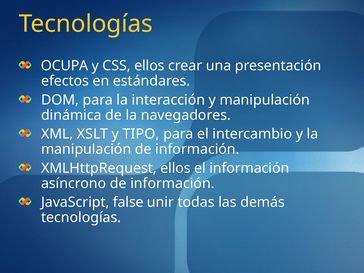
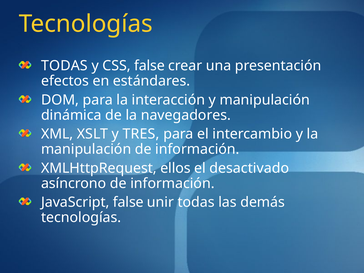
OCUPA at (65, 66): OCUPA -> TODAS
CSS ellos: ellos -> false
TIPO: TIPO -> TRES
el información: información -> desactivado
